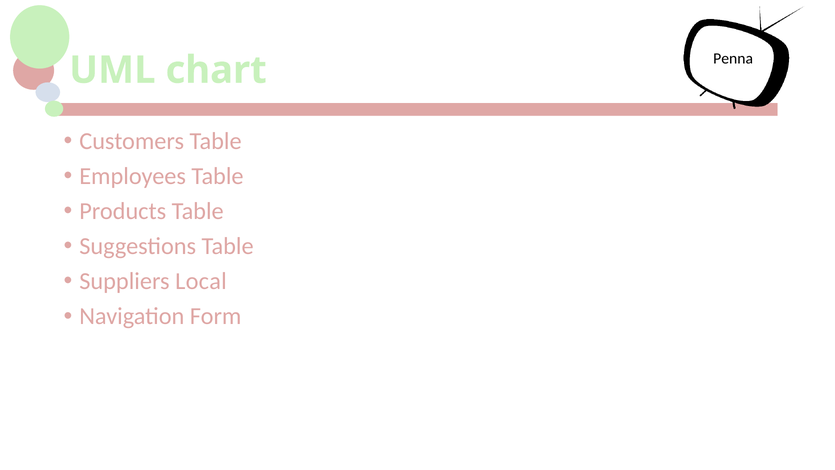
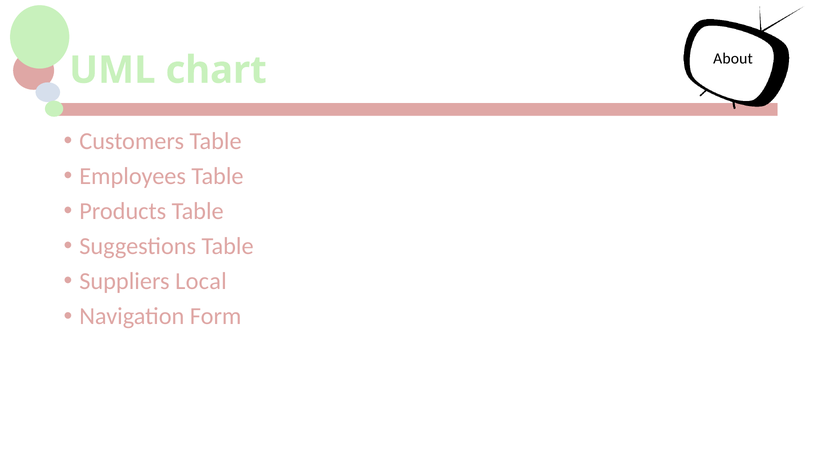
Penna: Penna -> About
